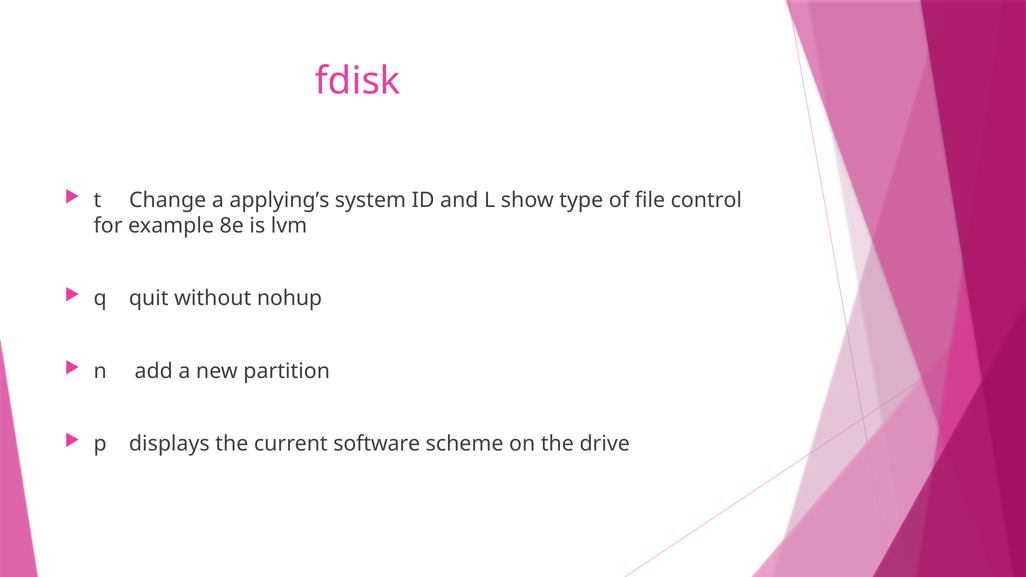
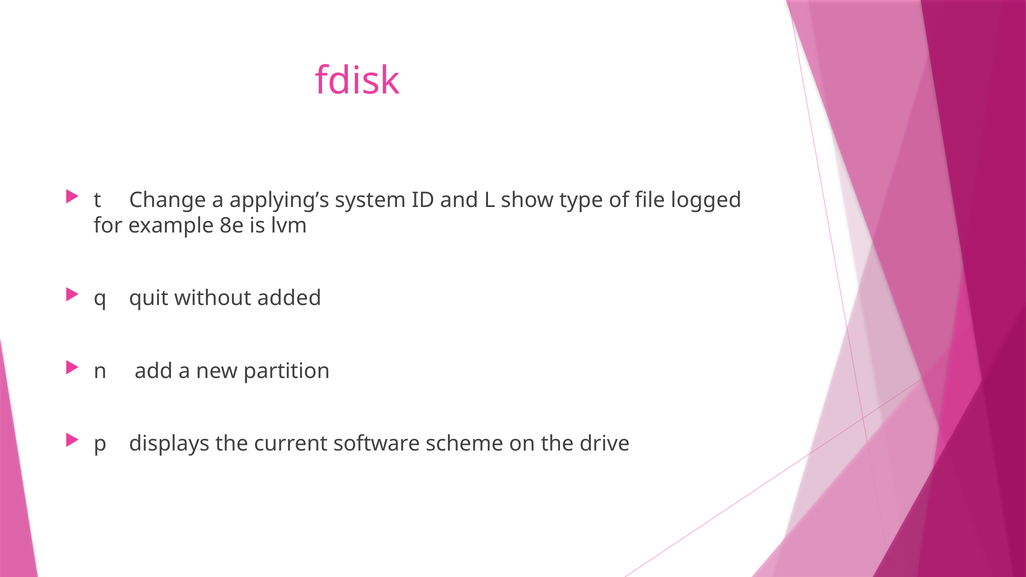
control: control -> logged
nohup: nohup -> added
